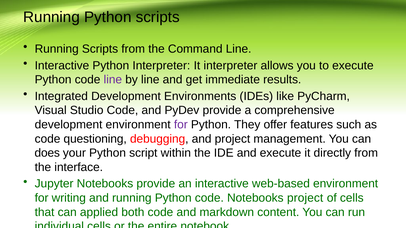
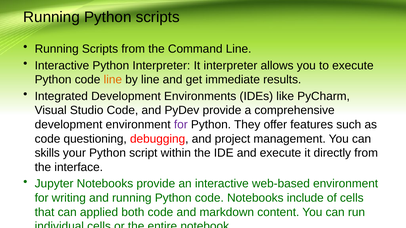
line at (113, 80) colour: purple -> orange
does: does -> skills
Notebooks project: project -> include
